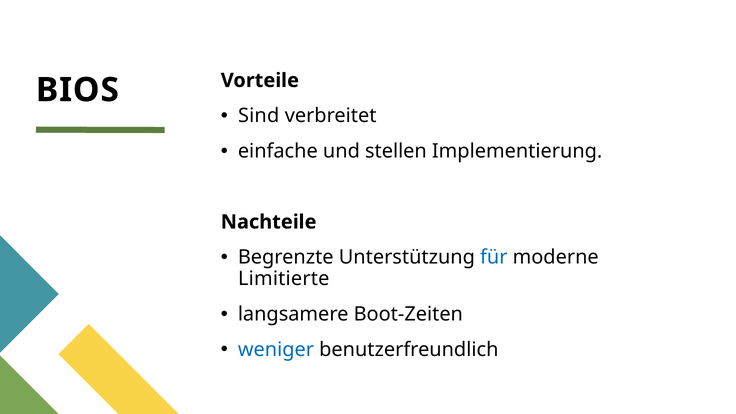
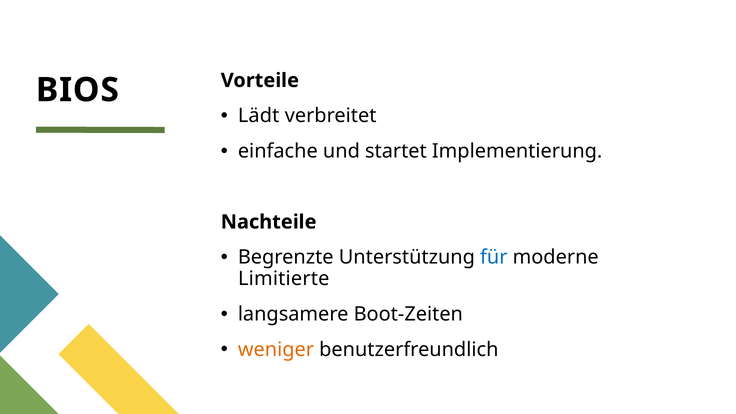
Sind: Sind -> Lädt
stellen: stellen -> startet
weniger colour: blue -> orange
